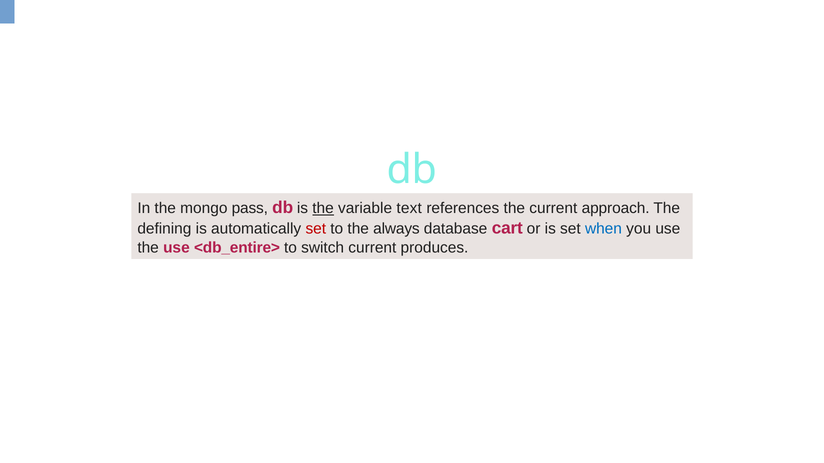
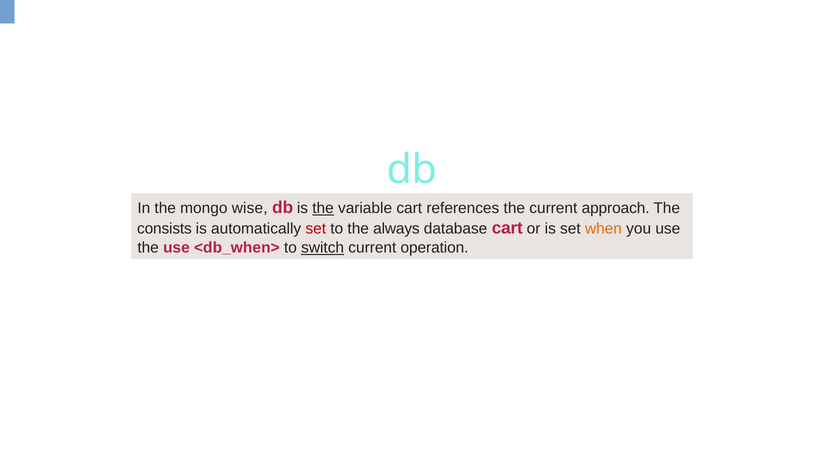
pass: pass -> wise
variable text: text -> cart
defining: defining -> consists
when colour: blue -> orange
<db_entire>: <db_entire> -> <db_when>
switch underline: none -> present
produces: produces -> operation
